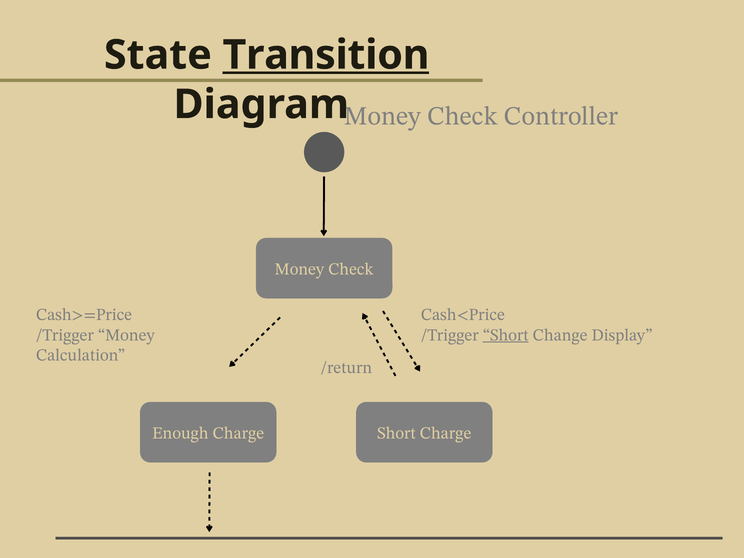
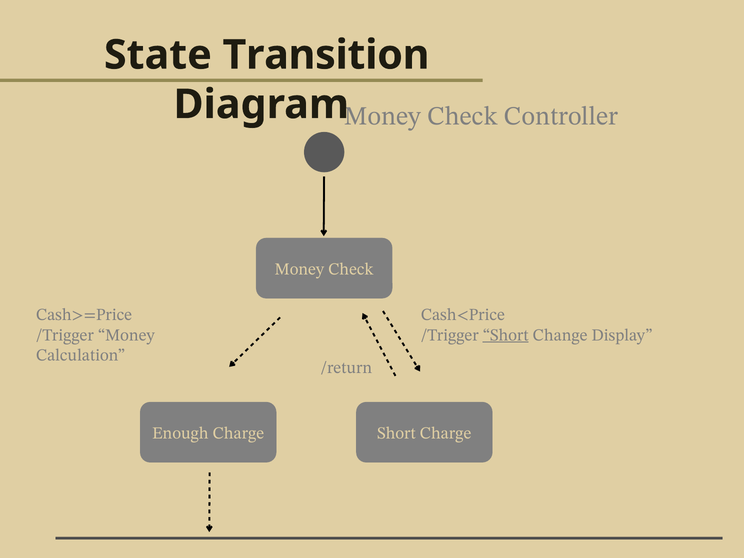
Transition underline: present -> none
